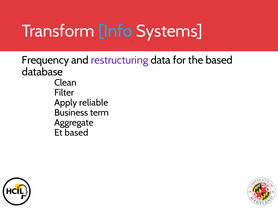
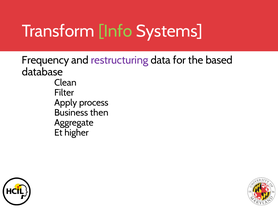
Info colour: light blue -> light green
reliable: reliable -> process
term: term -> then
based at (76, 133): based -> higher
